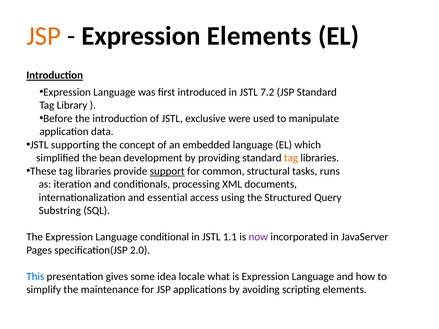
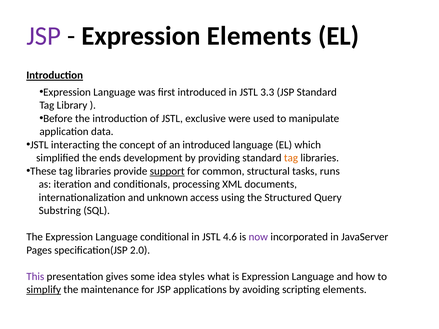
JSP at (44, 36) colour: orange -> purple
7.2: 7.2 -> 3.3
supporting: supporting -> interacting
an embedded: embedded -> introduced
bean: bean -> ends
essential: essential -> unknown
1.1: 1.1 -> 4.6
This colour: blue -> purple
locale: locale -> styles
simplify underline: none -> present
